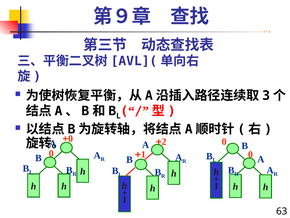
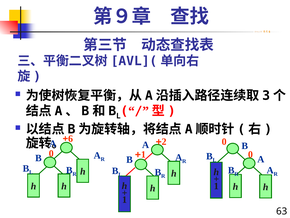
0 at (71, 138): 0 -> 6
